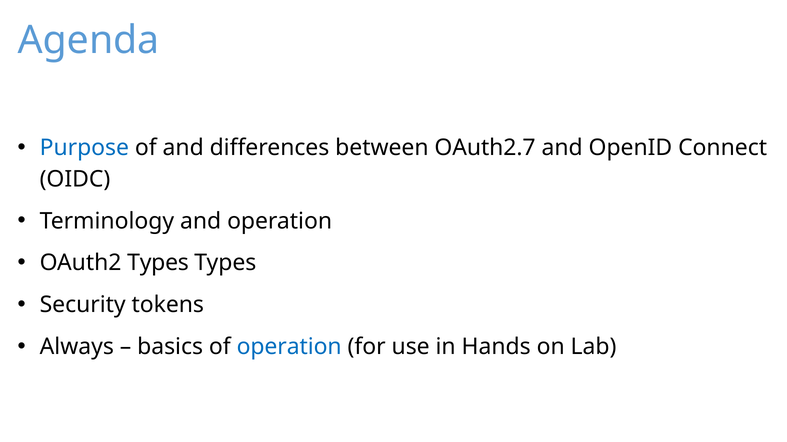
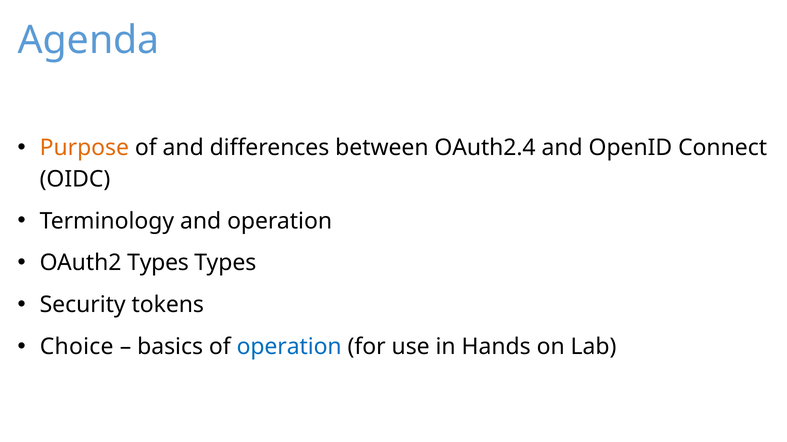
Purpose colour: blue -> orange
OAuth2.7: OAuth2.7 -> OAuth2.4
Always: Always -> Choice
